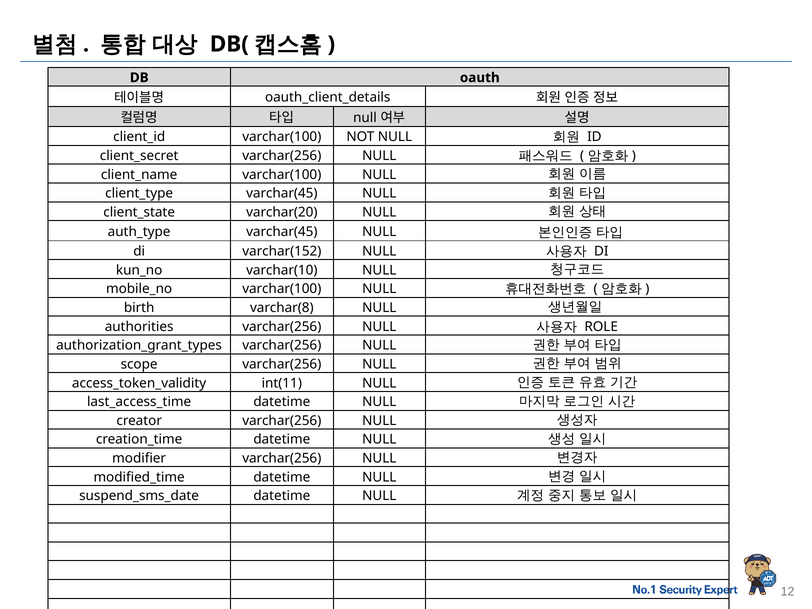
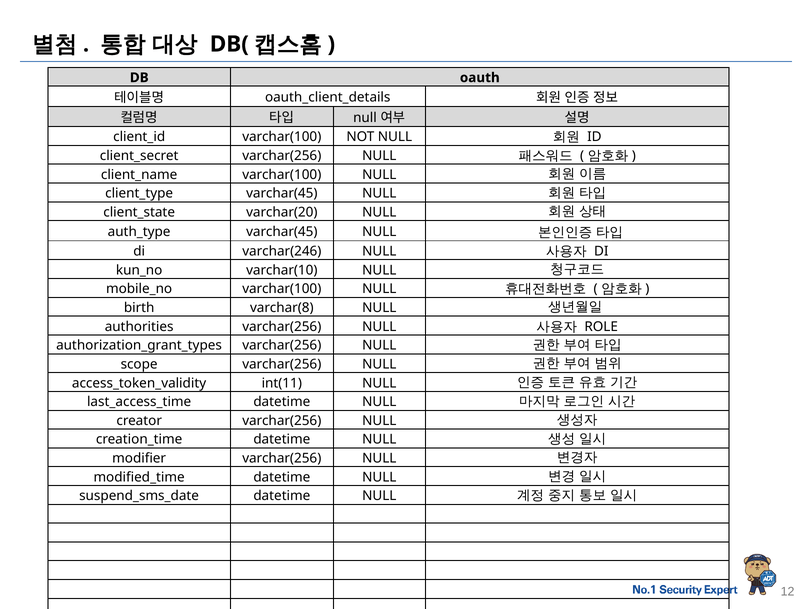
varchar(152: varchar(152 -> varchar(246
